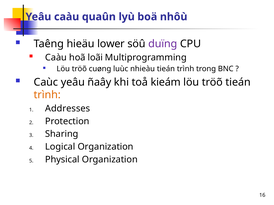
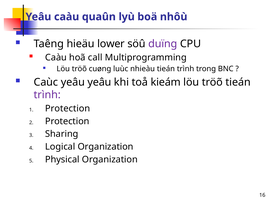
loãi: loãi -> call
yeâu ñaây: ñaây -> yeâu
trình at (47, 95) colour: orange -> purple
Addresses at (68, 109): Addresses -> Protection
